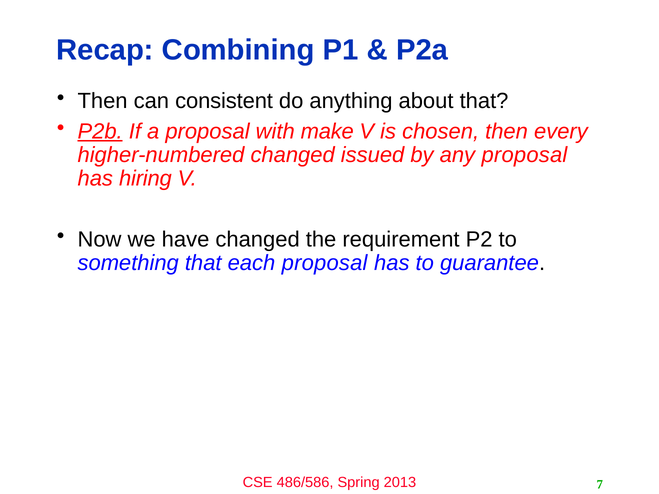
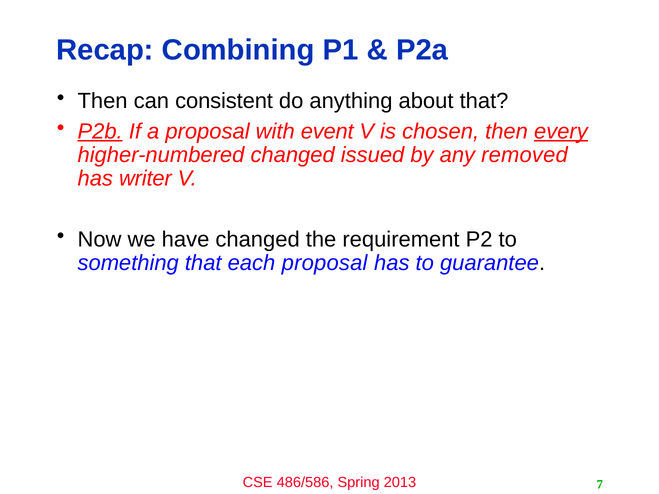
make: make -> event
every underline: none -> present
any proposal: proposal -> removed
hiring: hiring -> writer
